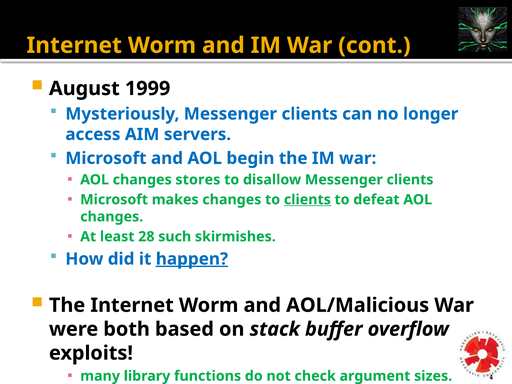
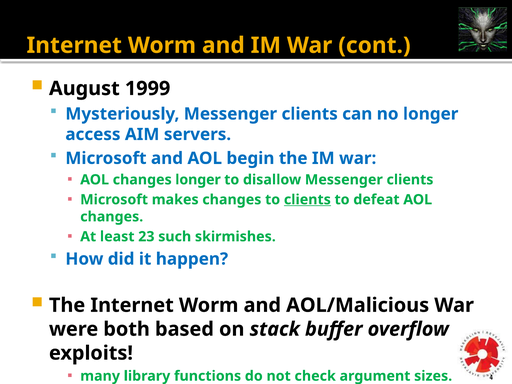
changes stores: stores -> longer
28: 28 -> 23
happen underline: present -> none
